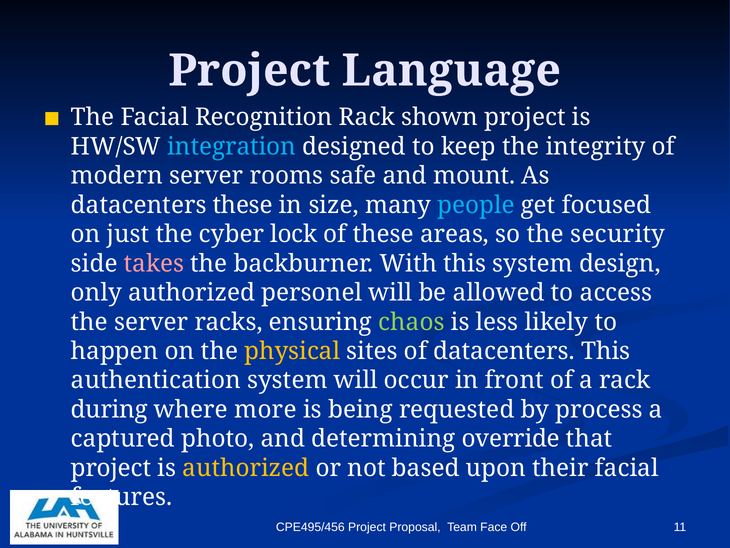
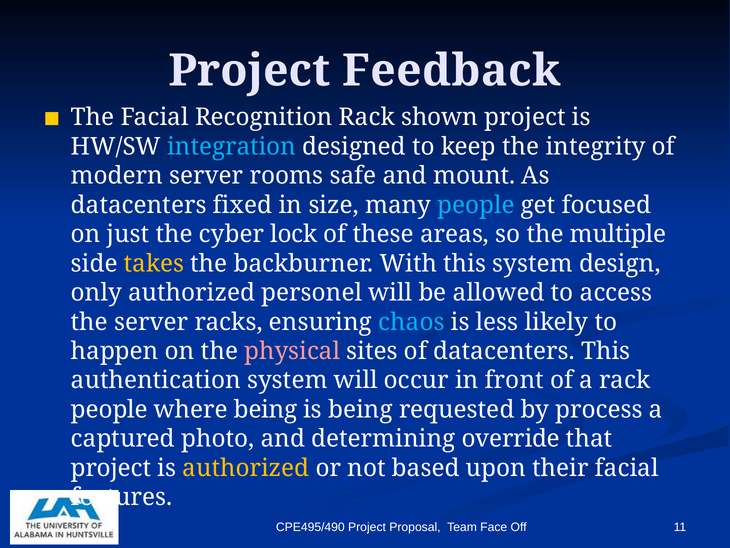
Language: Language -> Feedback
datacenters these: these -> fixed
security: security -> multiple
takes colour: pink -> yellow
chaos colour: light green -> light blue
physical colour: yellow -> pink
during at (109, 409): during -> people
where more: more -> being
CPE495/456: CPE495/456 -> CPE495/490
